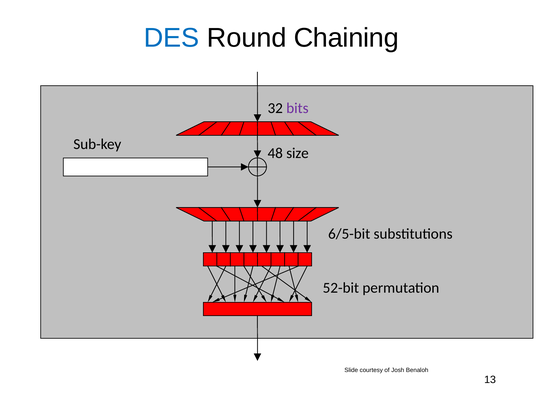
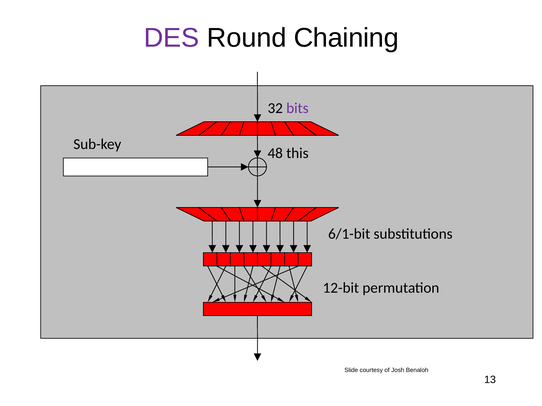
DES colour: blue -> purple
size: size -> this
6/5-bit: 6/5-bit -> 6/1-bit
52-bit: 52-bit -> 12-bit
